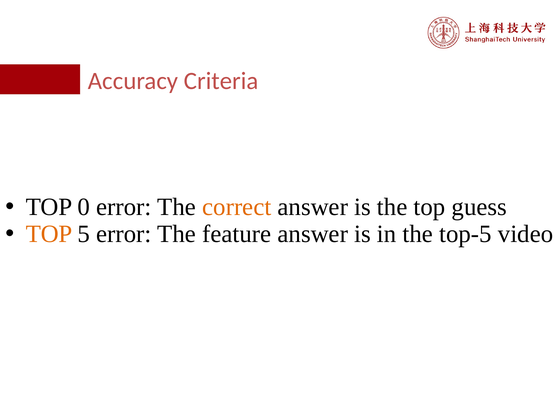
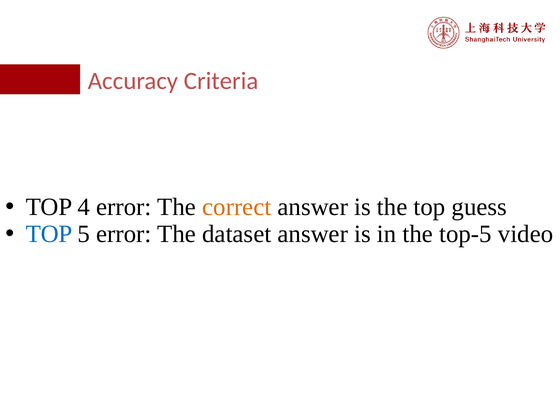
0: 0 -> 4
TOP at (49, 234) colour: orange -> blue
feature: feature -> dataset
